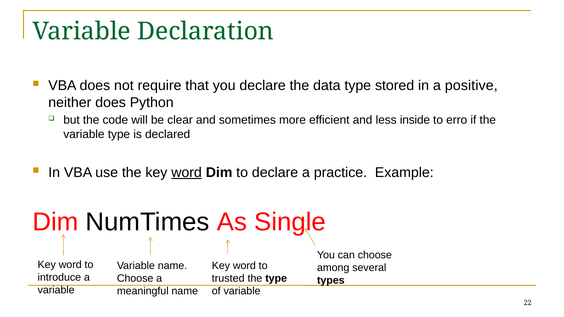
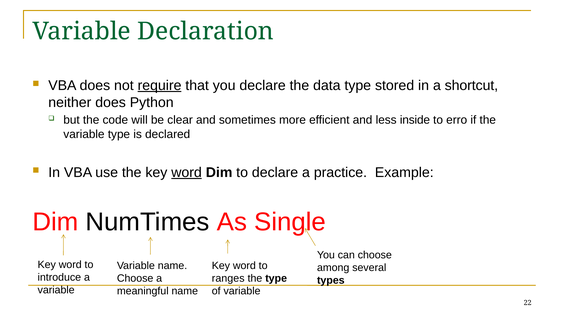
require underline: none -> present
positive: positive -> shortcut
trusted: trusted -> ranges
